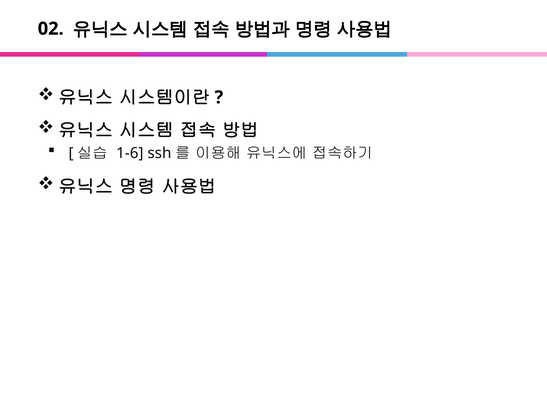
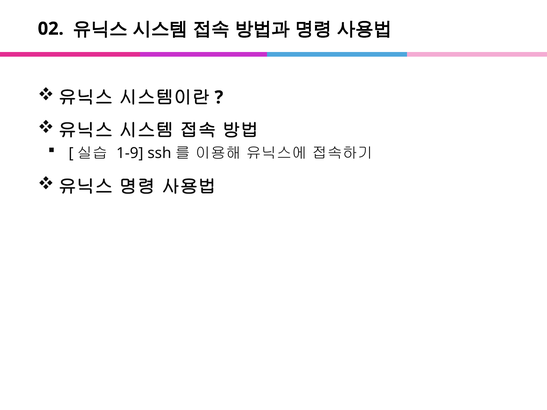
1-6: 1-6 -> 1-9
